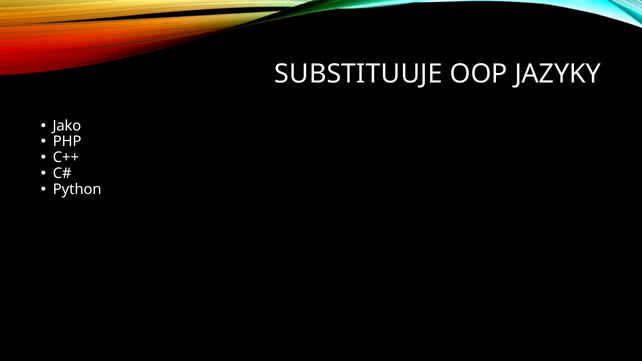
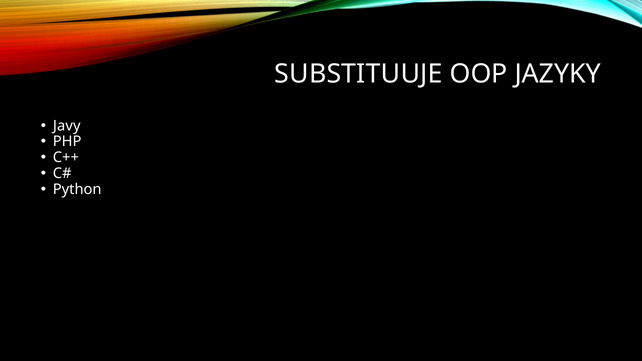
Jako: Jako -> Javy
